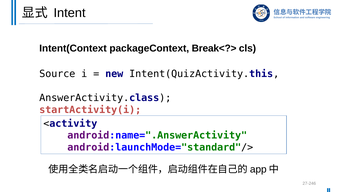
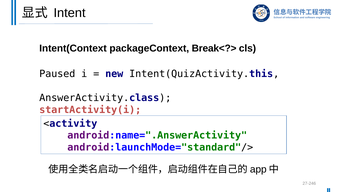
Source: Source -> Paused
